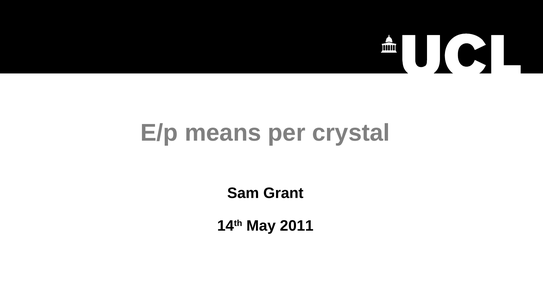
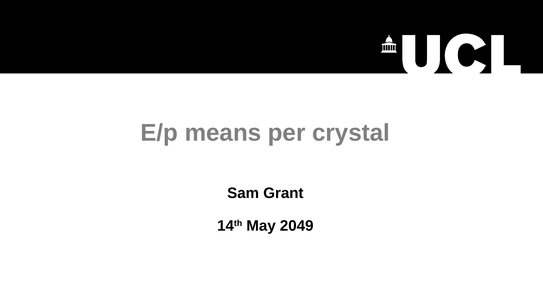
2011: 2011 -> 2049
